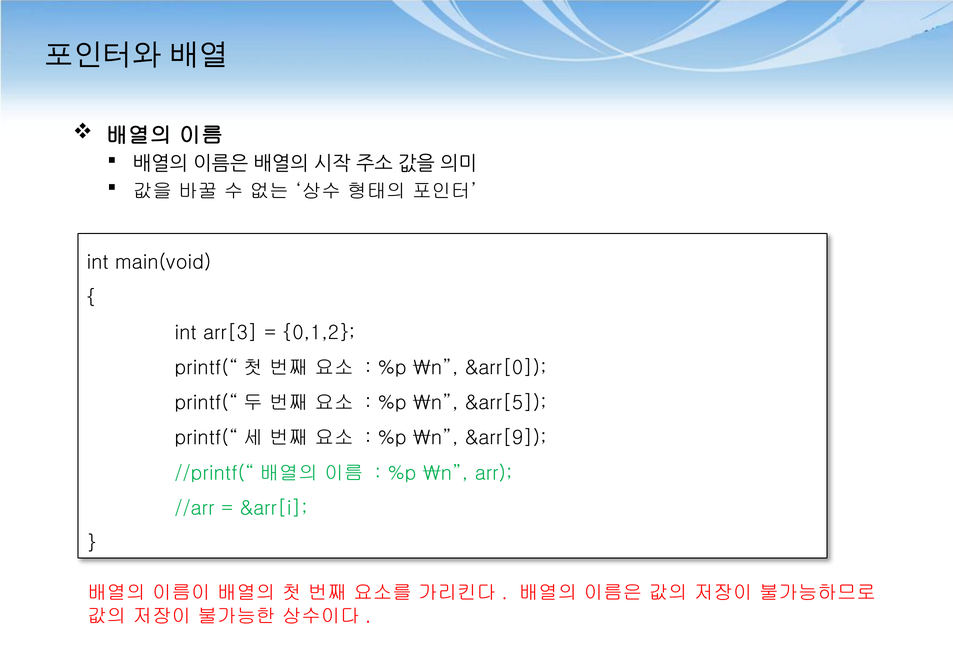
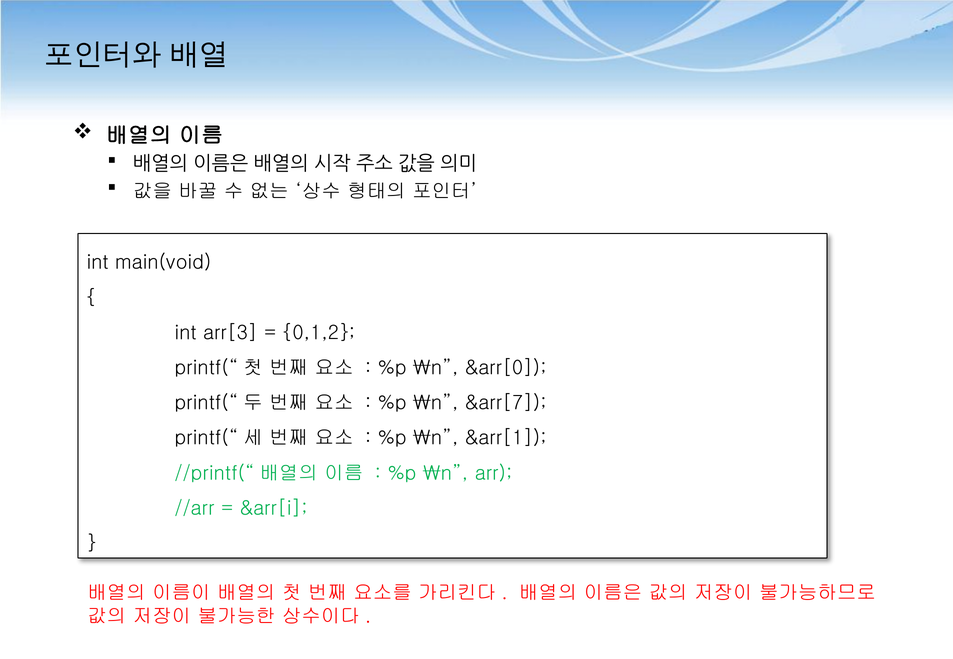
&arr[5: &arr[5 -> &arr[7
&arr[9: &arr[9 -> &arr[1
